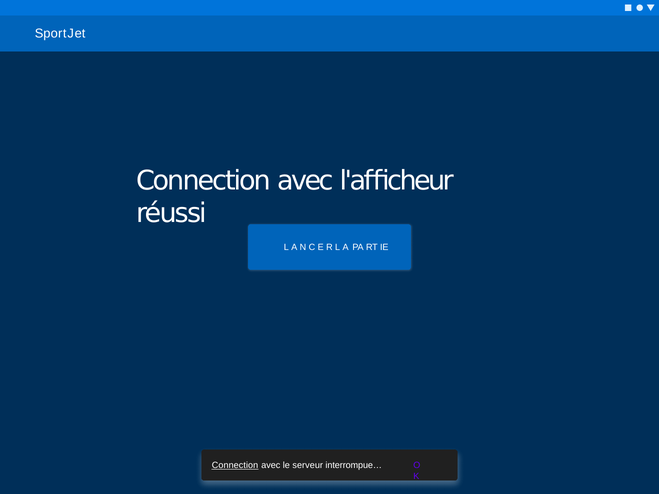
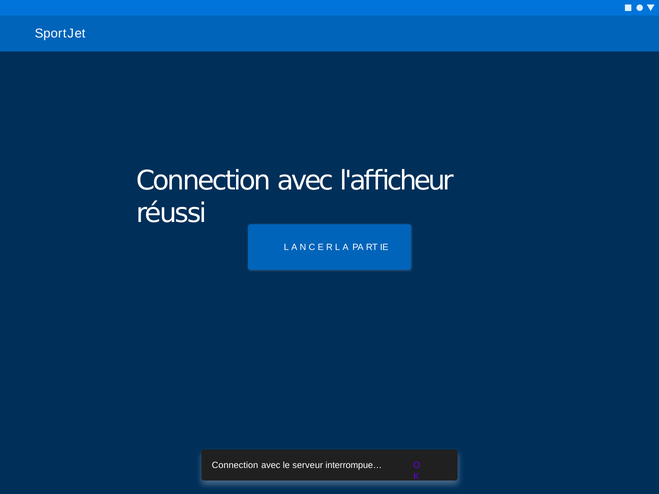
Connection at (235, 466) underline: present -> none
